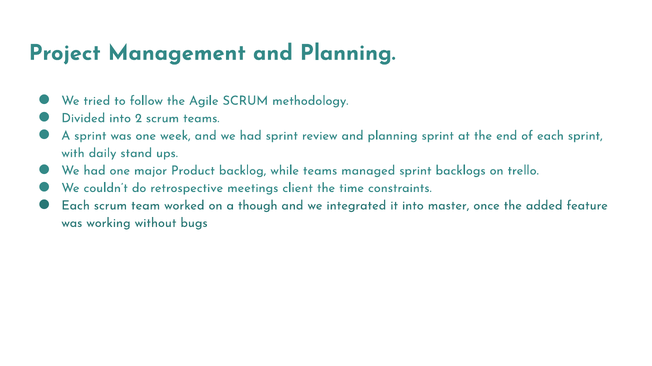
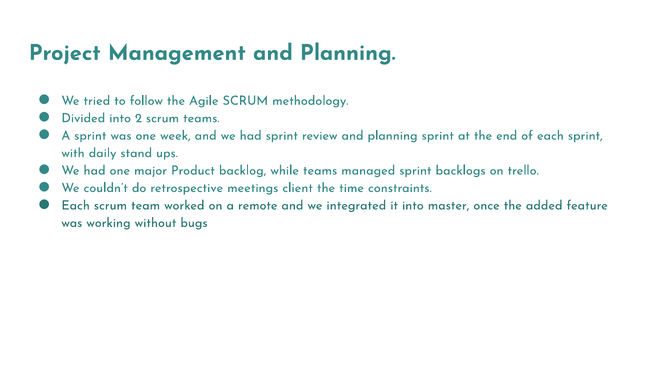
though: though -> remote
